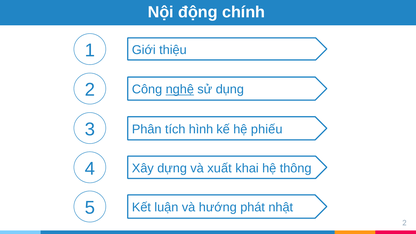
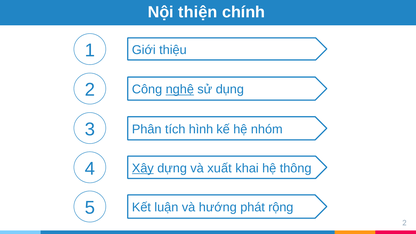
động: động -> thiện
phiếu: phiếu -> nhóm
Xây underline: none -> present
nhật: nhật -> rộng
